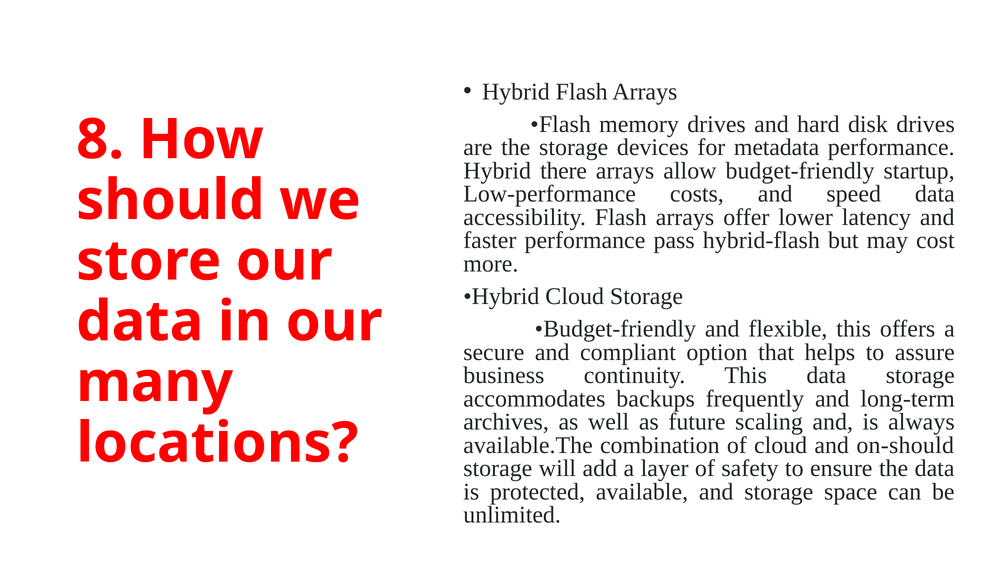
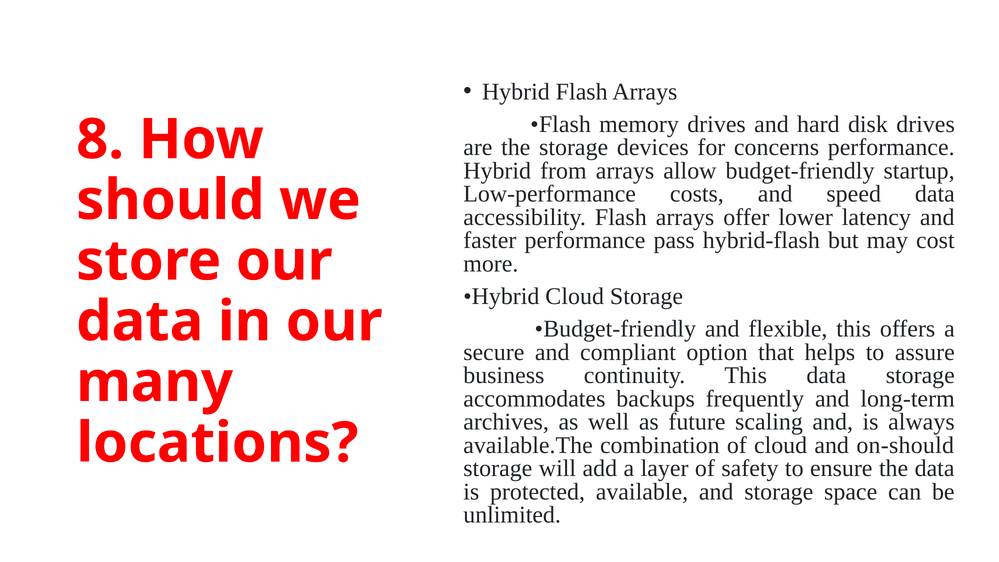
metadata: metadata -> concerns
there: there -> from
